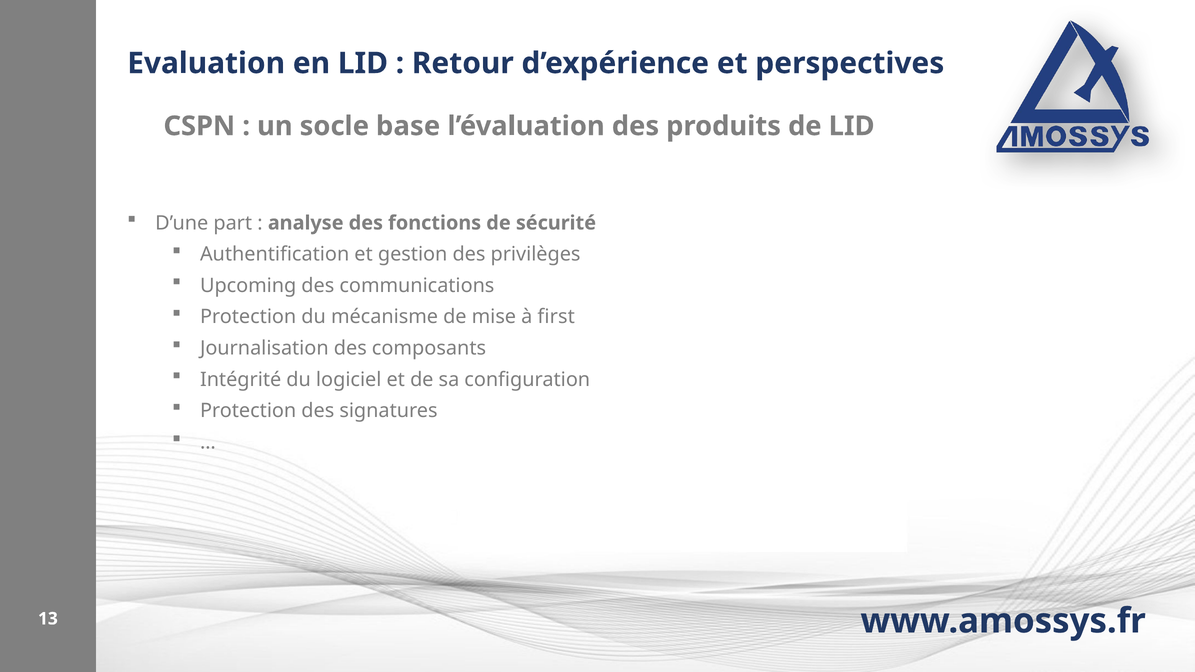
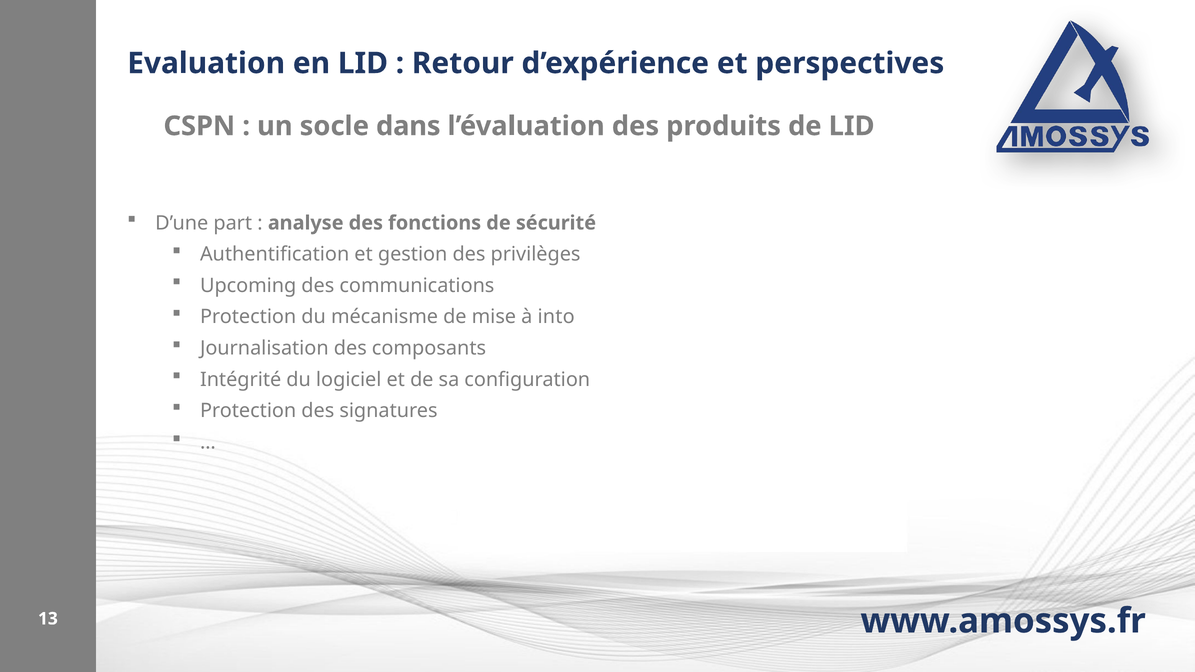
base: base -> dans
first: first -> into
